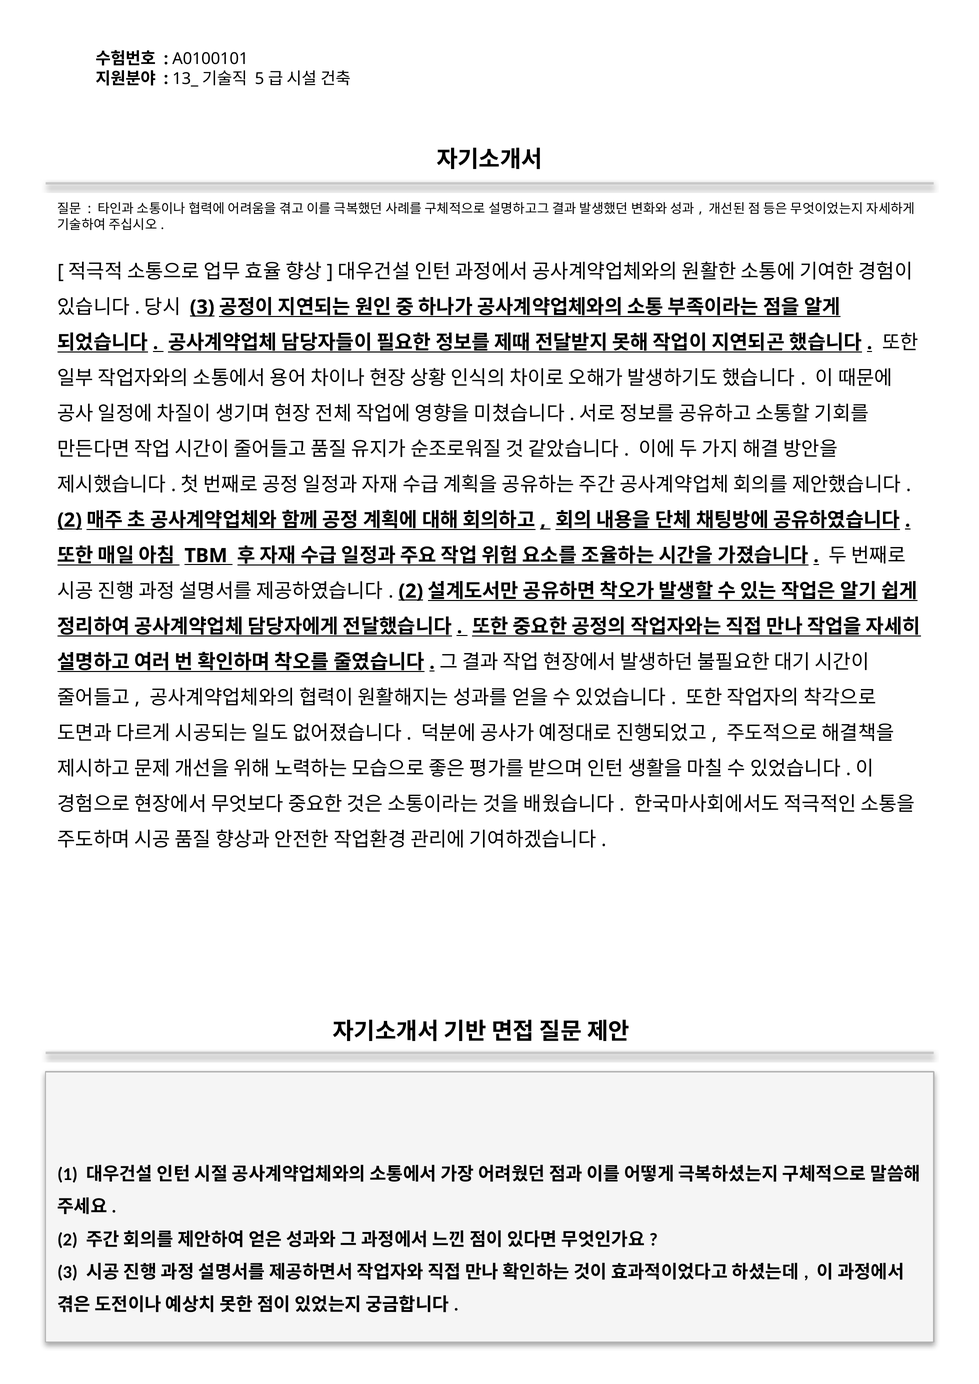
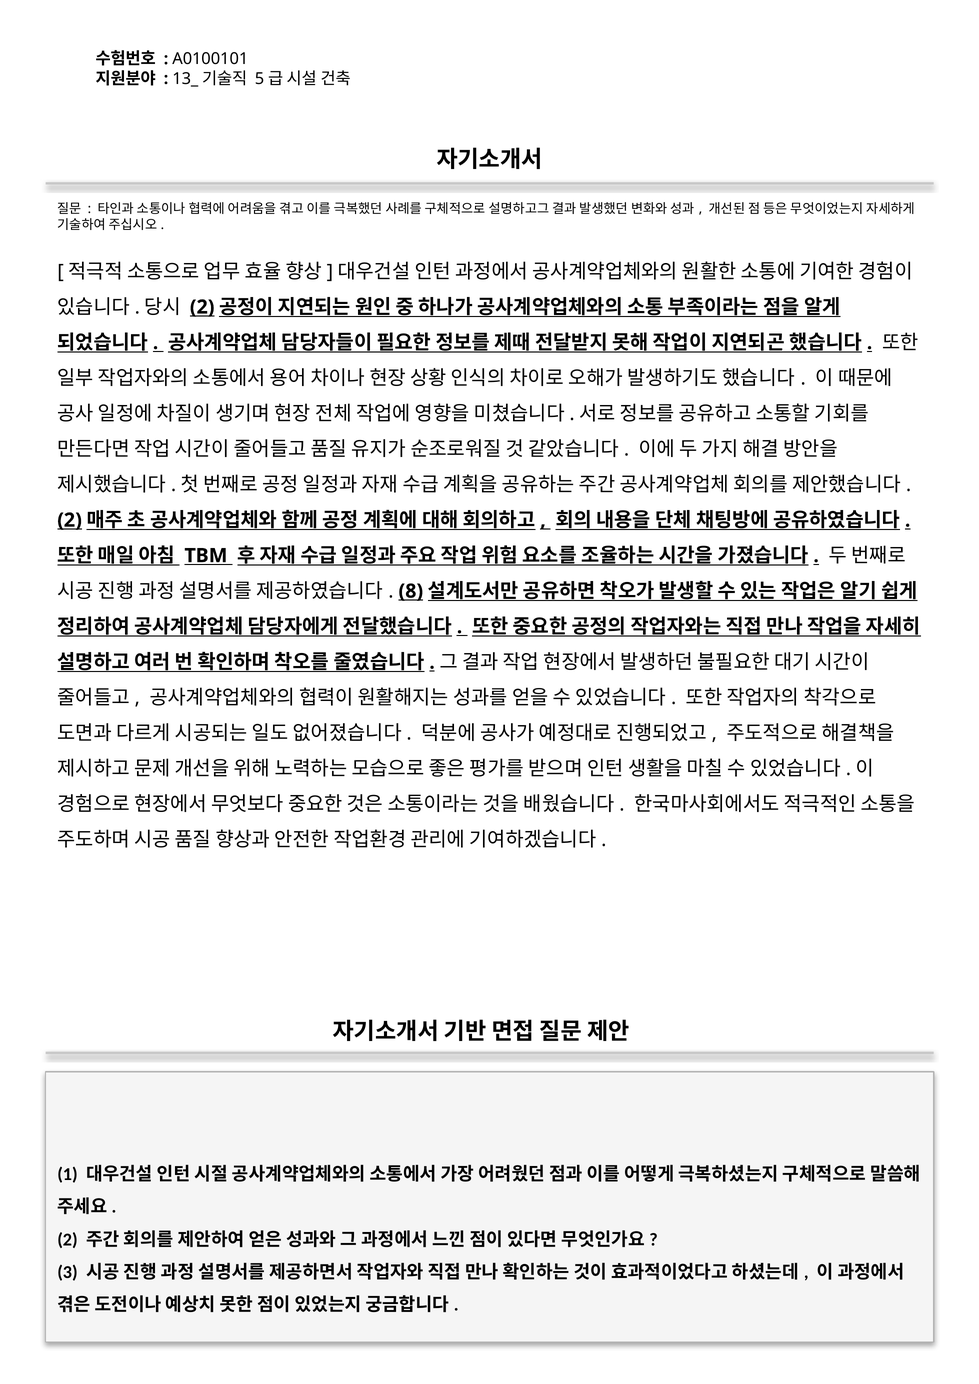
3 at (202, 307): 3 -> 2
2 at (411, 591): 2 -> 8
